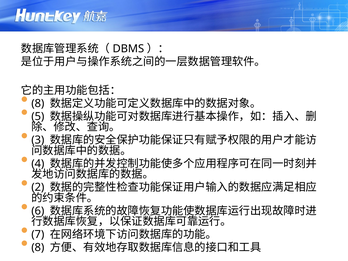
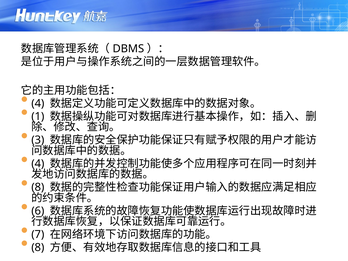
8 at (38, 103): 8 -> 4
5: 5 -> 1
2 at (38, 187): 2 -> 8
